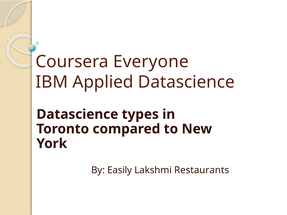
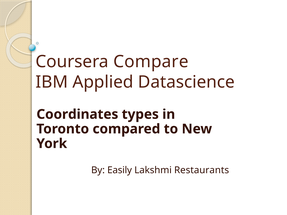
Everyone: Everyone -> Compare
Datascience at (77, 114): Datascience -> Coordinates
